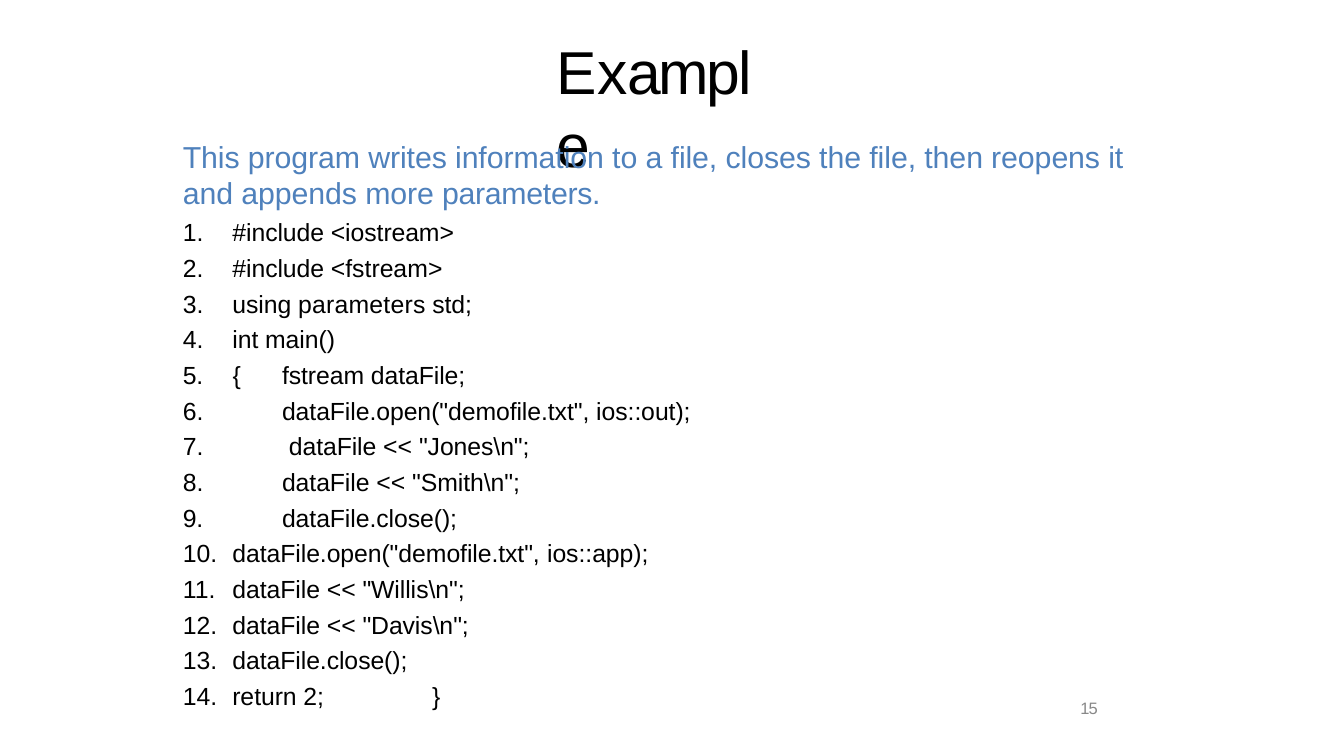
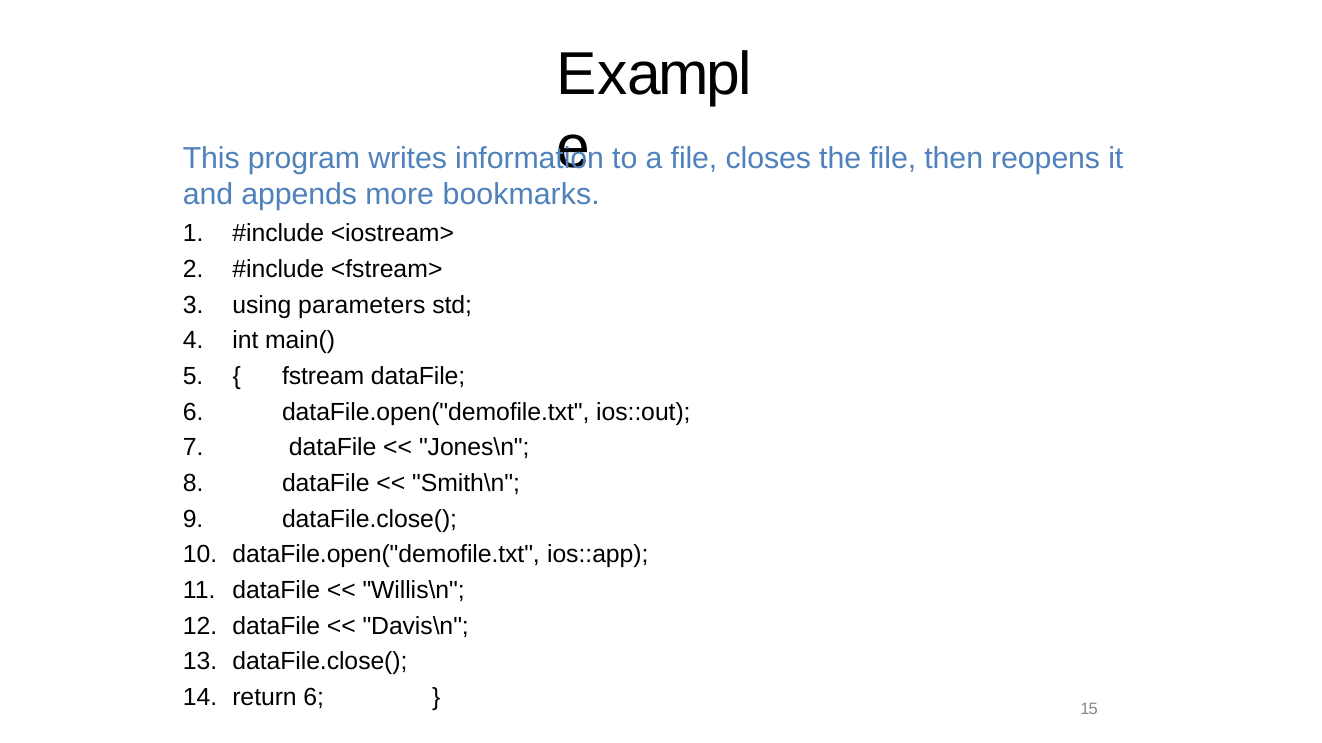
more parameters: parameters -> bookmarks
return 2: 2 -> 6
